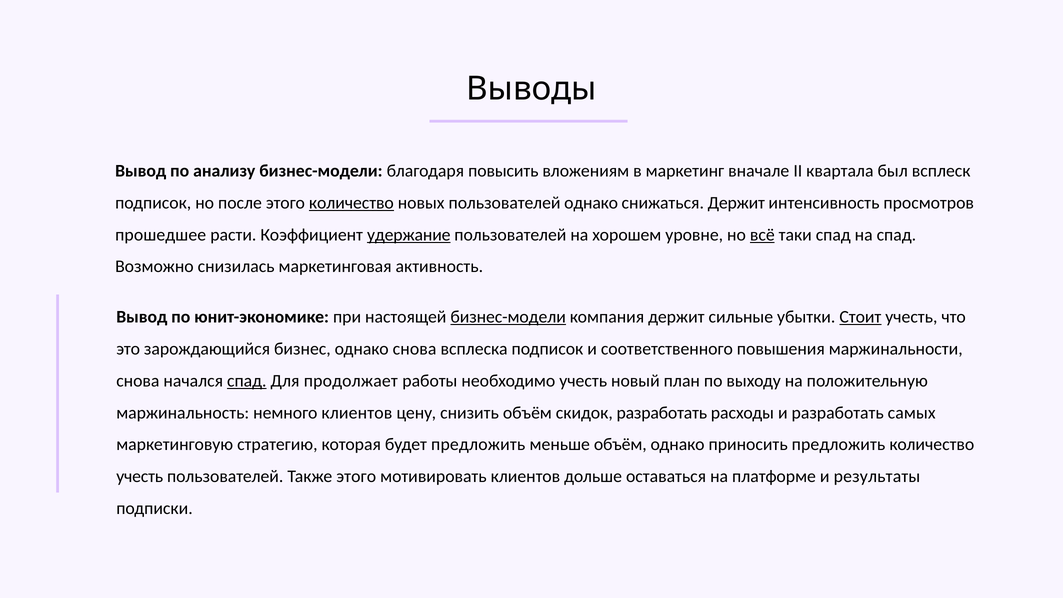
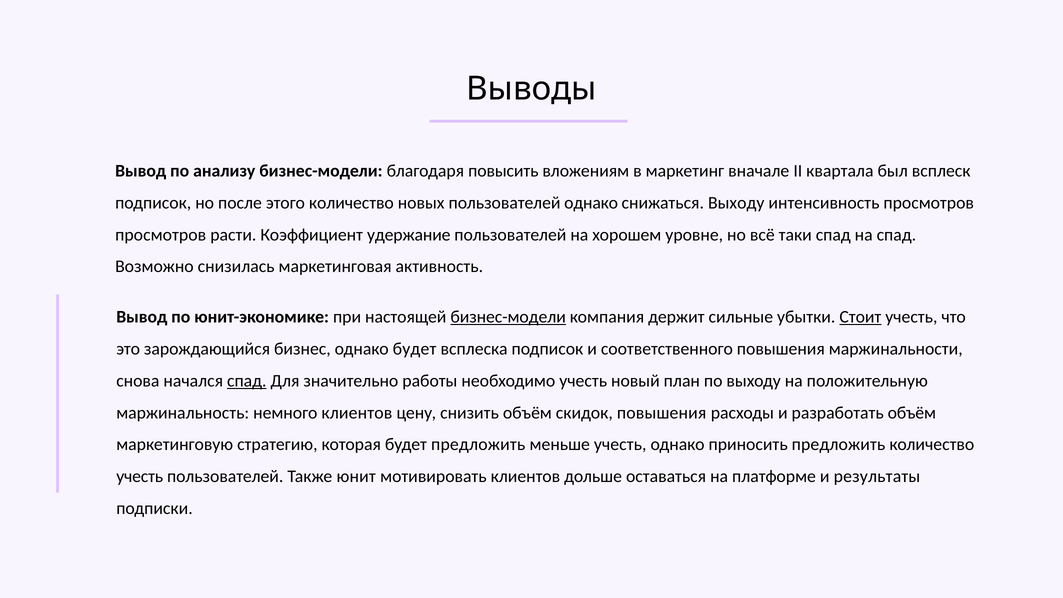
количество at (351, 203) underline: present -> none
снижаться Держит: Держит -> Выходу
прошедшее at (161, 235): прошедшее -> просмотров
удержание underline: present -> none
всё underline: present -> none
однако снова: снова -> будет
продолжает: продолжает -> значительно
скидок разработать: разработать -> повышения
разработать самых: самых -> объём
меньше объём: объём -> учесть
Также этого: этого -> юнит
